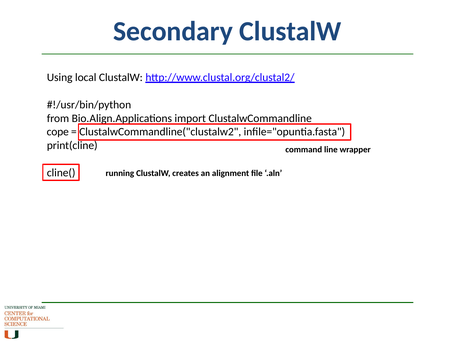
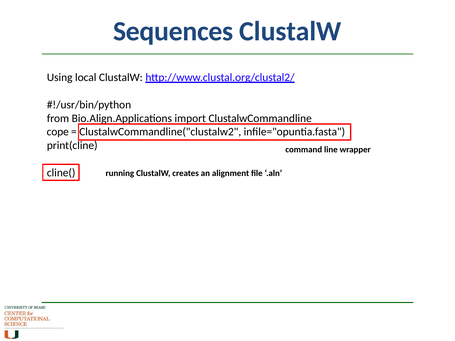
Secondary: Secondary -> Sequences
